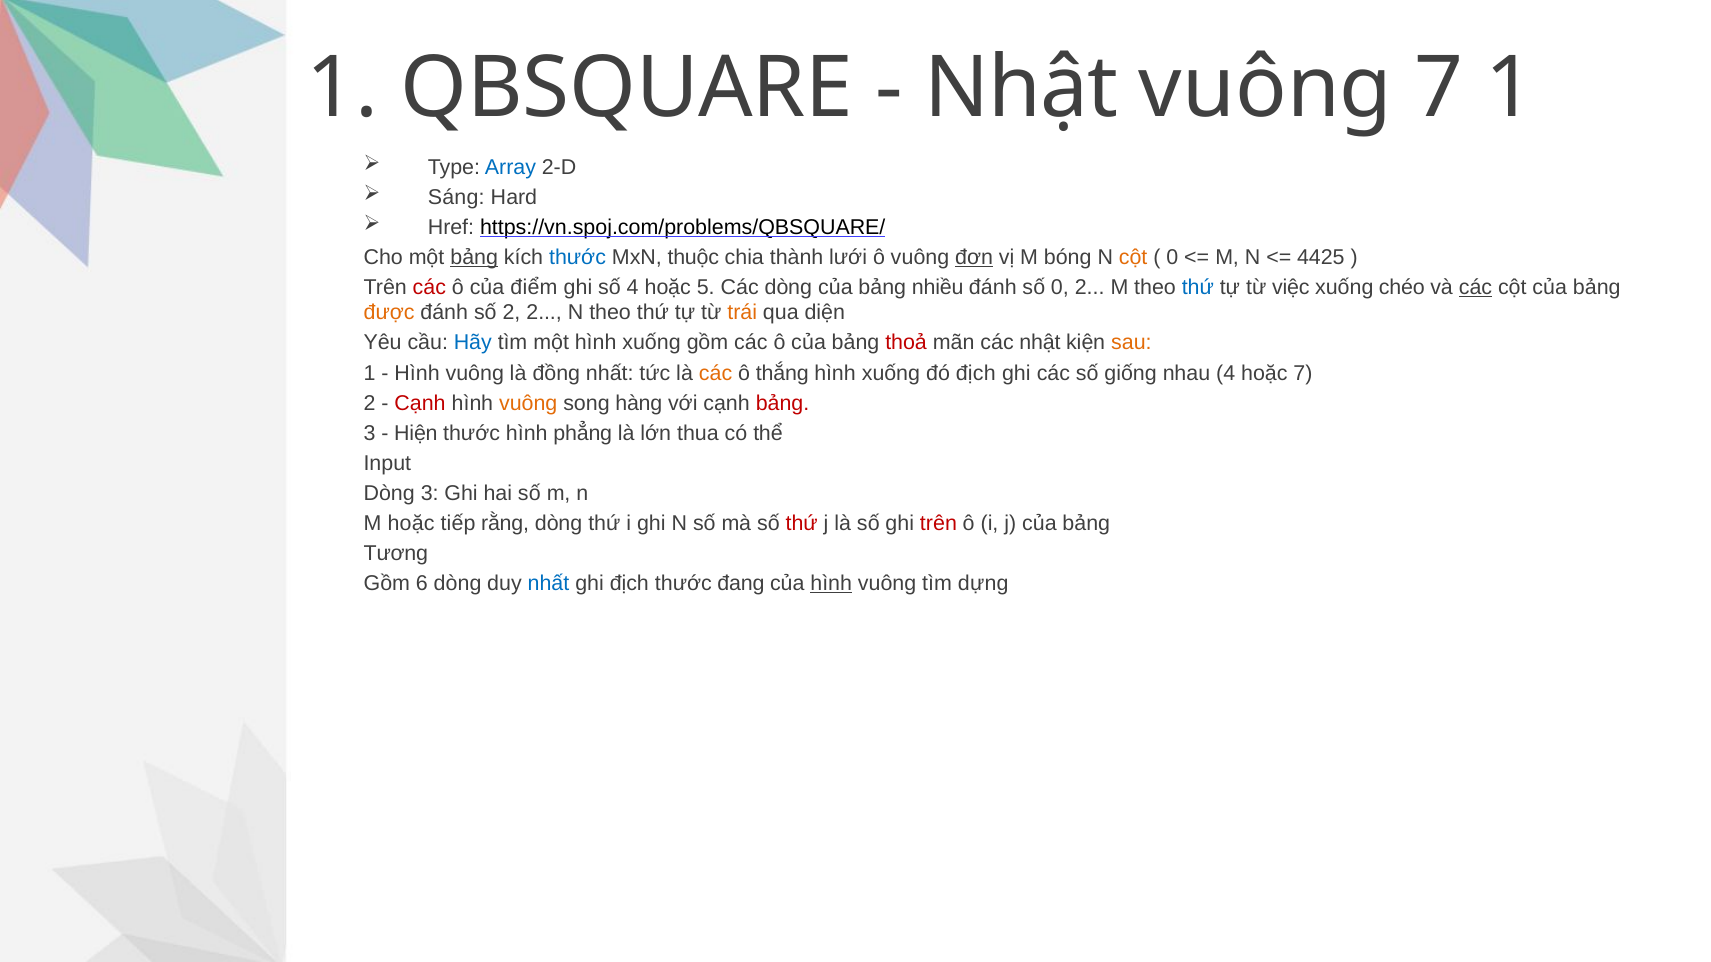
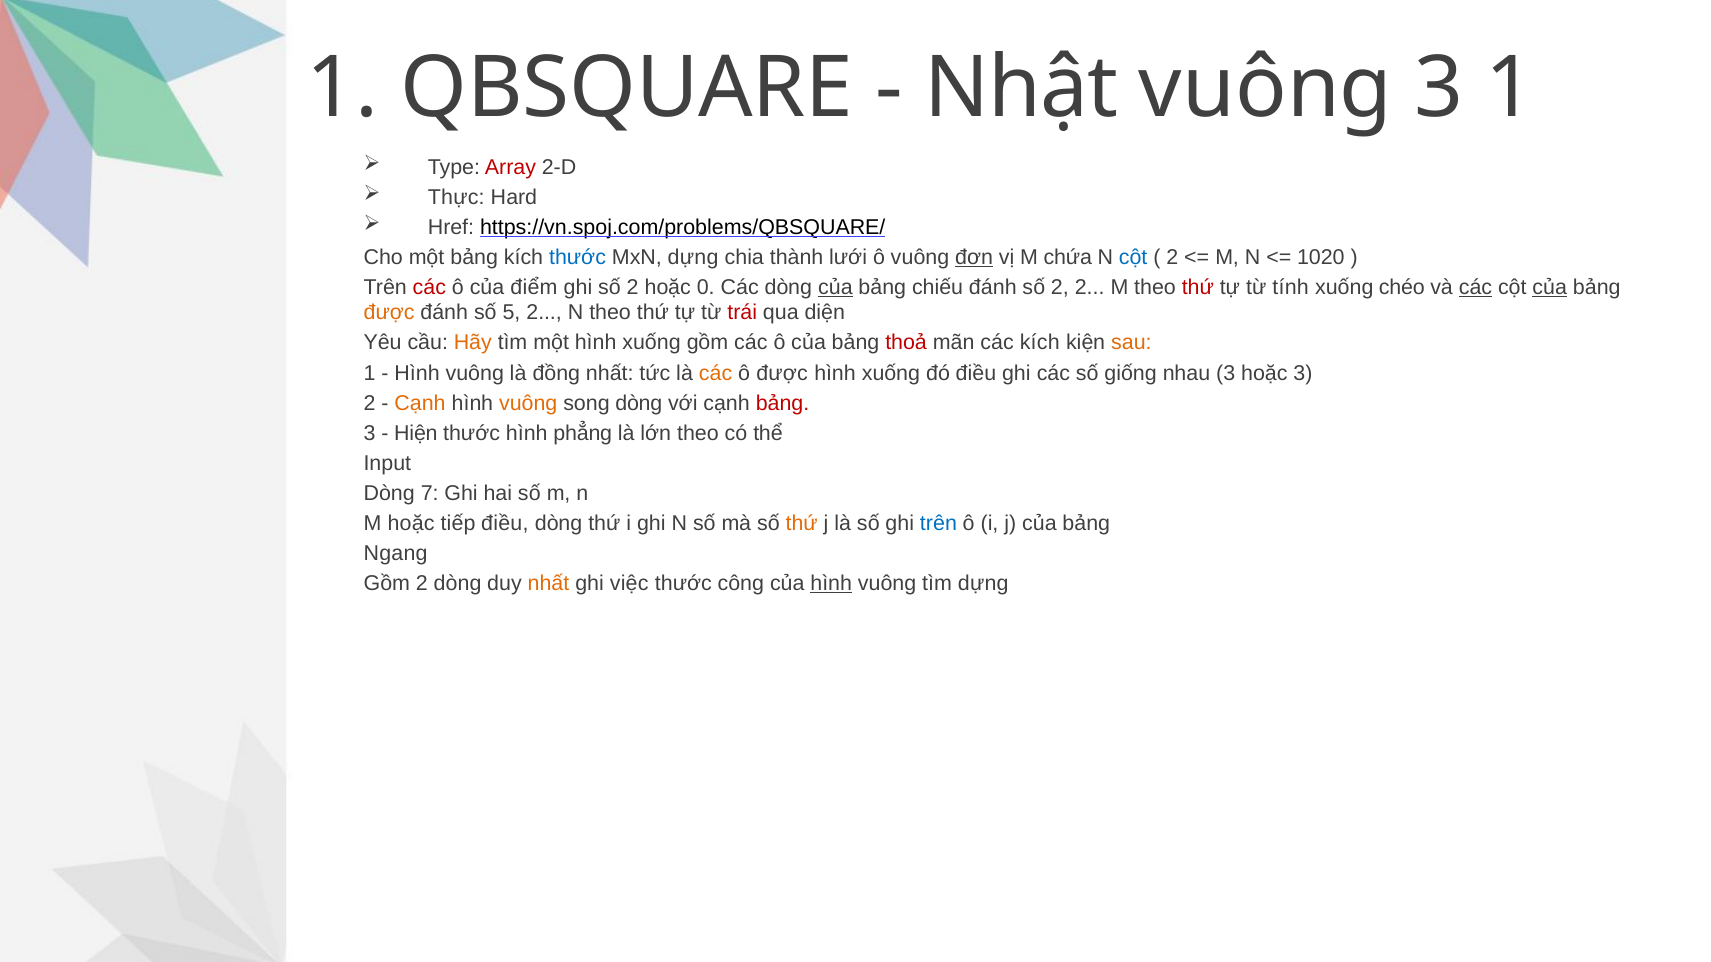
vuông 7: 7 -> 3
Array colour: blue -> red
Sáng: Sáng -> Thực
bảng at (474, 257) underline: present -> none
MxN thuộc: thuộc -> dựng
bóng: bóng -> chứa
cột at (1133, 257) colour: orange -> blue
0 at (1172, 257): 0 -> 2
4425: 4425 -> 1020
ghi số 4: 4 -> 2
5: 5 -> 0
của at (835, 287) underline: none -> present
nhiều: nhiều -> chiếu
đánh số 0: 0 -> 2
thứ at (1198, 287) colour: blue -> red
việc: việc -> tính
của at (1550, 287) underline: none -> present
số 2: 2 -> 5
trái colour: orange -> red
Hãy colour: blue -> orange
các nhật: nhật -> kích
ô thắng: thắng -> được
đó địch: địch -> điều
nhau 4: 4 -> 3
hoặc 7: 7 -> 3
Cạnh at (420, 403) colour: red -> orange
song hàng: hàng -> dòng
lớn thua: thua -> theo
Dòng 3: 3 -> 7
tiếp rằng: rằng -> điều
thứ at (802, 523) colour: red -> orange
trên at (938, 523) colour: red -> blue
Tương: Tương -> Ngang
Gồm 6: 6 -> 2
nhất at (549, 583) colour: blue -> orange
ghi địch: địch -> việc
đang: đang -> công
